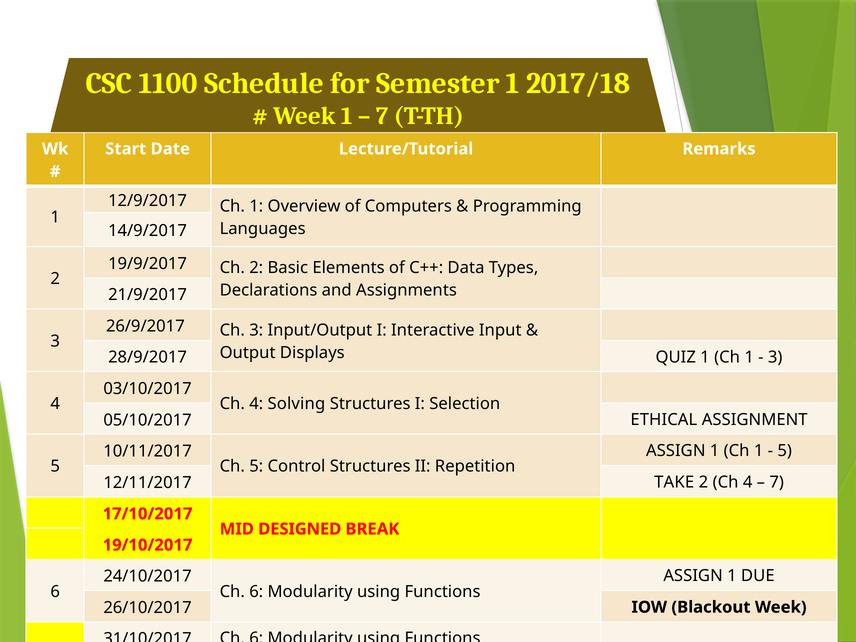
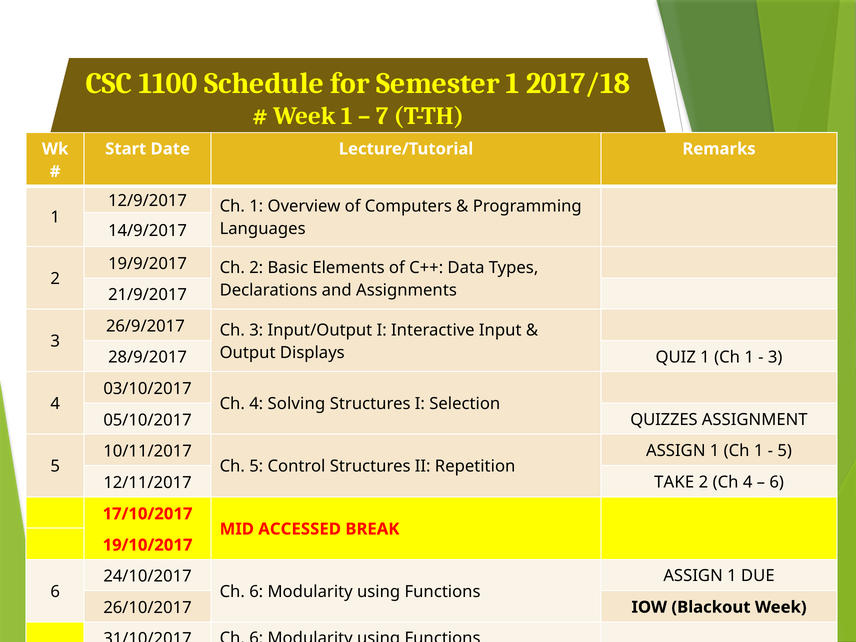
ETHICAL: ETHICAL -> QUIZZES
7 at (777, 482): 7 -> 6
DESIGNED: DESIGNED -> ACCESSED
